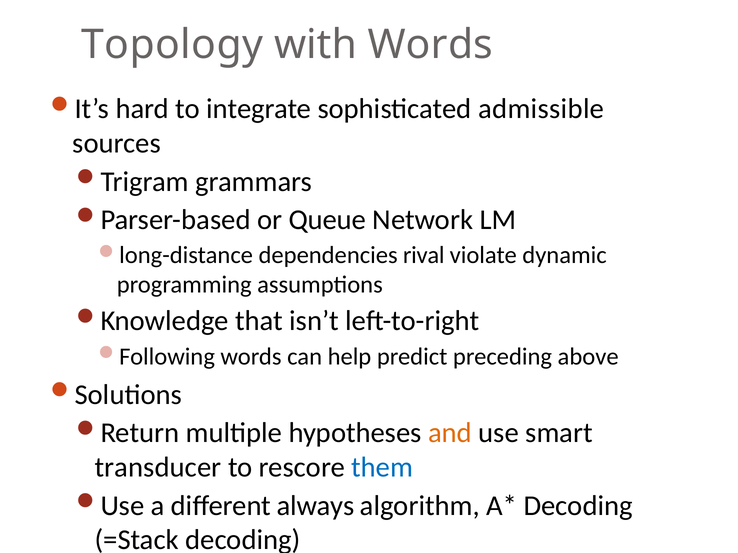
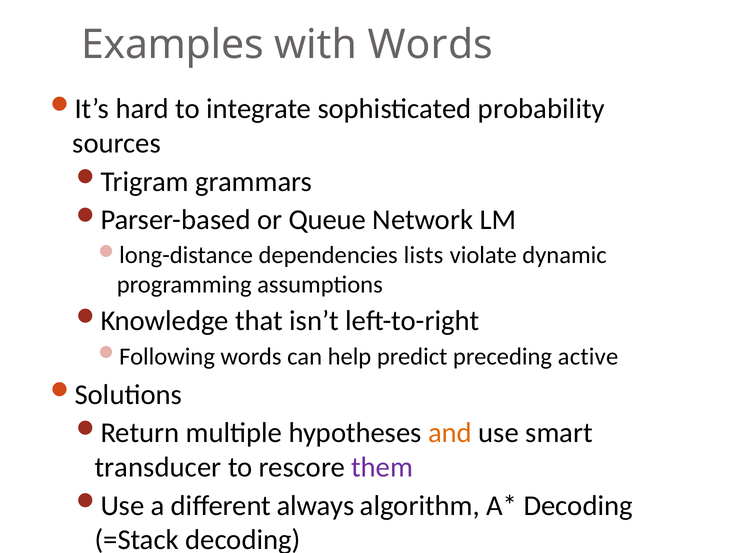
Topology: Topology -> Examples
admissible: admissible -> probability
rival: rival -> lists
above: above -> active
them colour: blue -> purple
